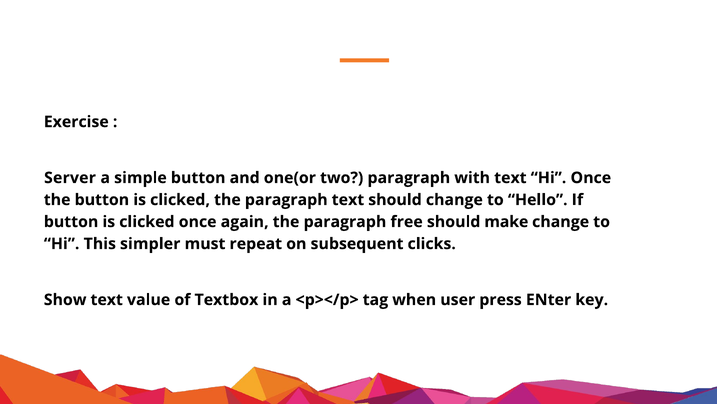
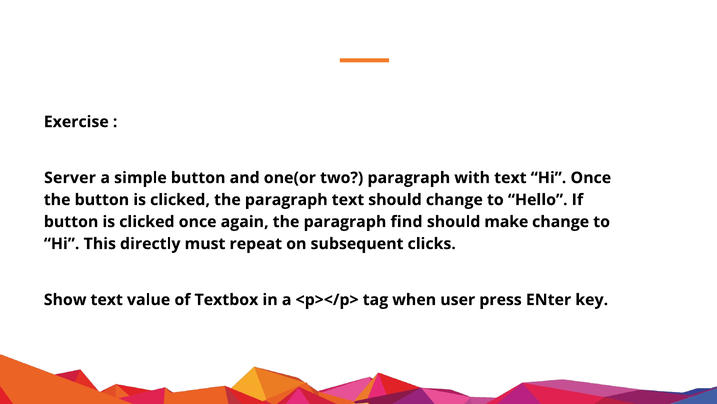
free: free -> find
simpler: simpler -> directly
